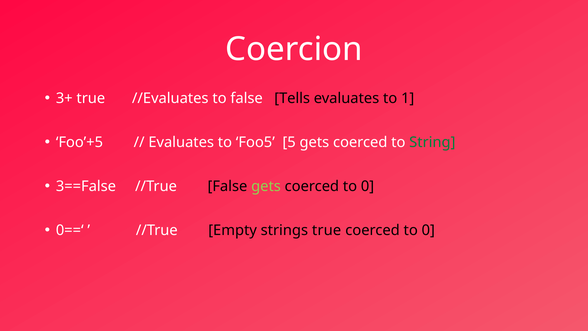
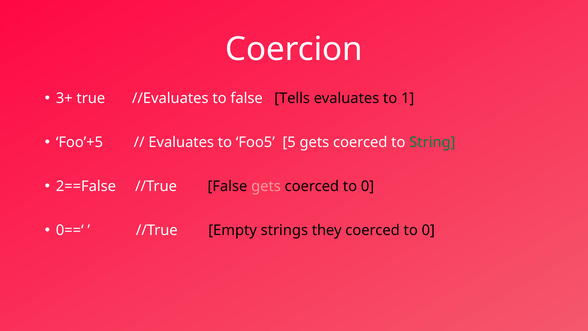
3==False: 3==False -> 2==False
gets at (266, 186) colour: light green -> pink
strings true: true -> they
